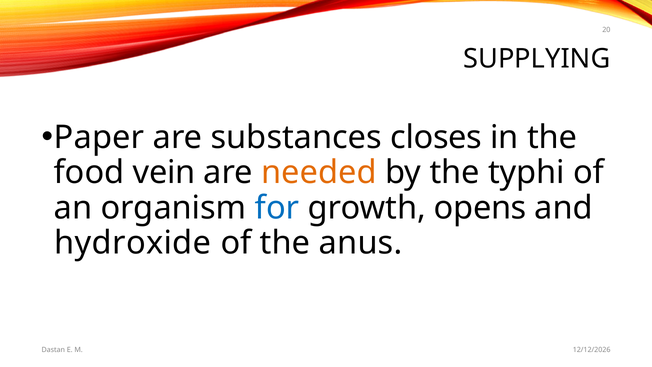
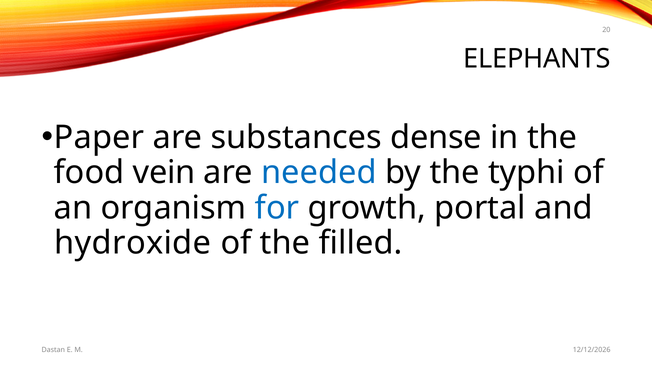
SUPPLYING: SUPPLYING -> ELEPHANTS
closes: closes -> dense
needed colour: orange -> blue
opens: opens -> portal
anus: anus -> filled
